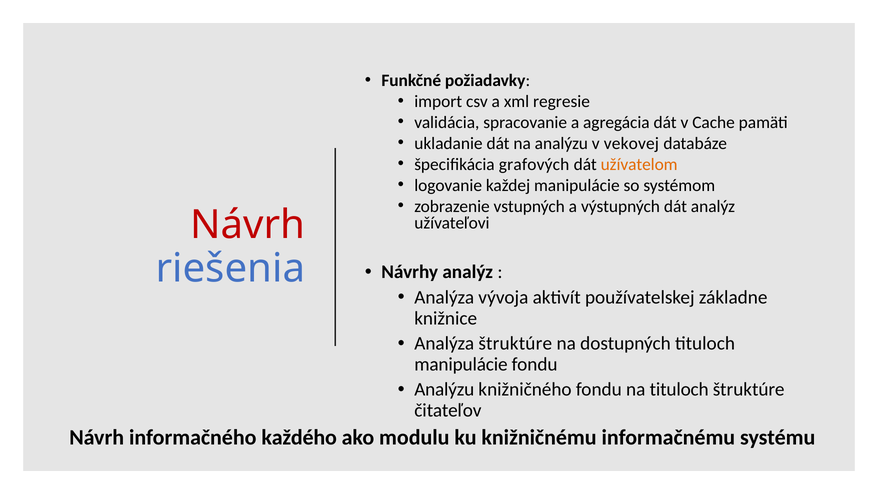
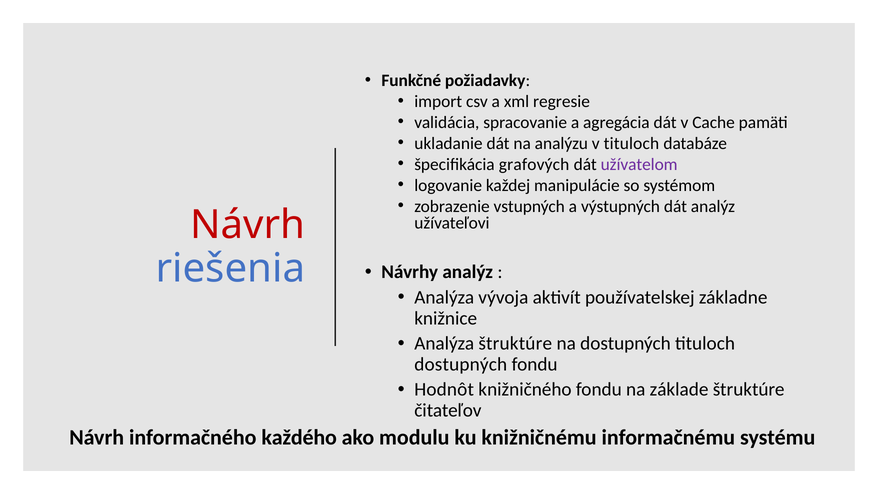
v vekovej: vekovej -> tituloch
užívatelom colour: orange -> purple
manipulácie at (461, 364): manipulácie -> dostupných
Analýzu at (444, 389): Analýzu -> Hodnôt
na tituloch: tituloch -> základe
